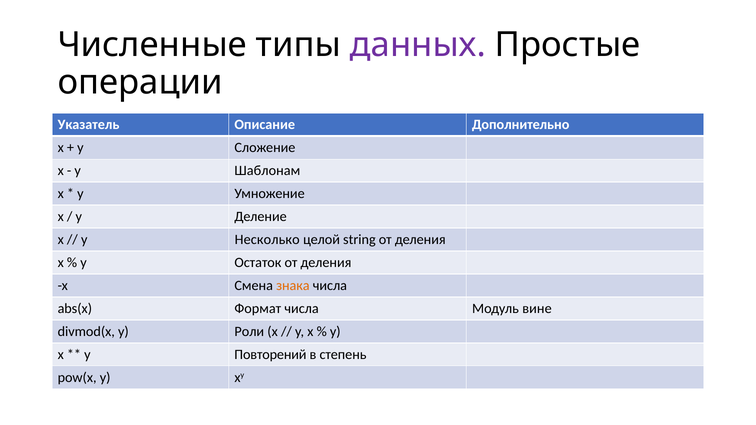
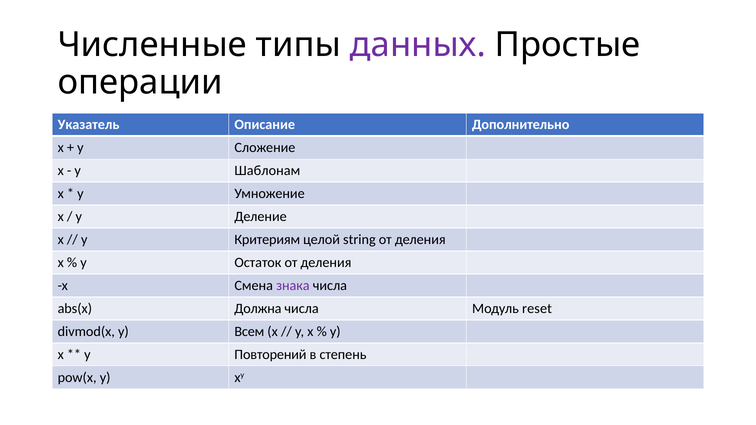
Несколько: Несколько -> Критериям
знака colour: orange -> purple
Формат: Формат -> Должна
вине: вине -> reset
Роли: Роли -> Всем
